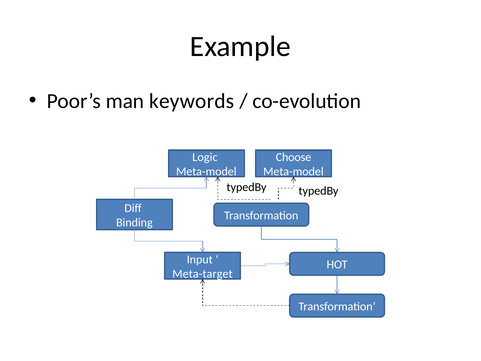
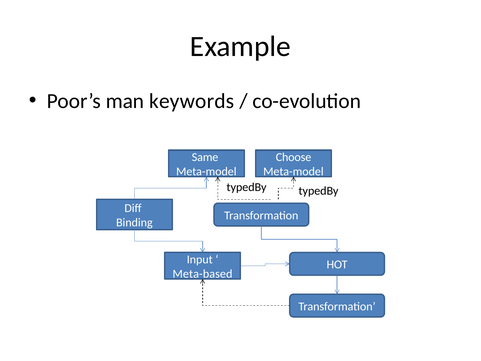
Logic: Logic -> Same
Meta-target: Meta-target -> Meta-based
